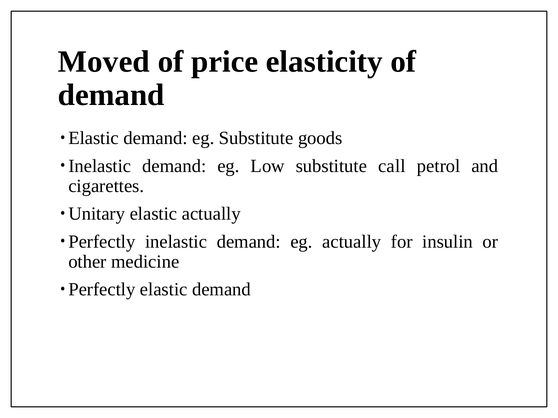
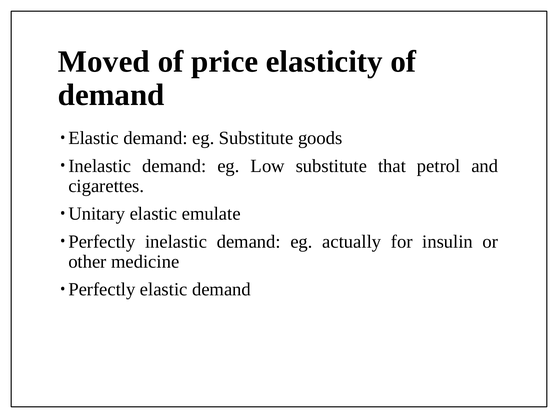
call: call -> that
elastic actually: actually -> emulate
